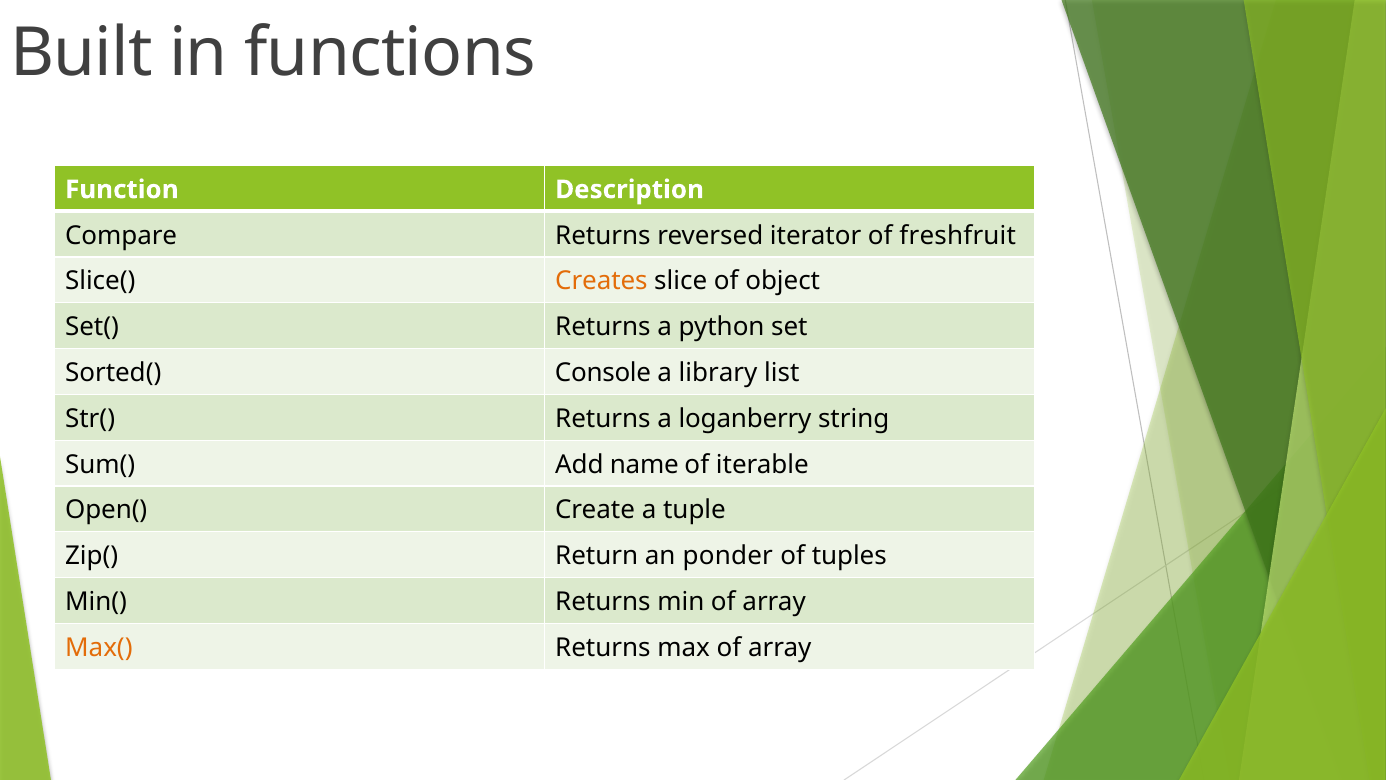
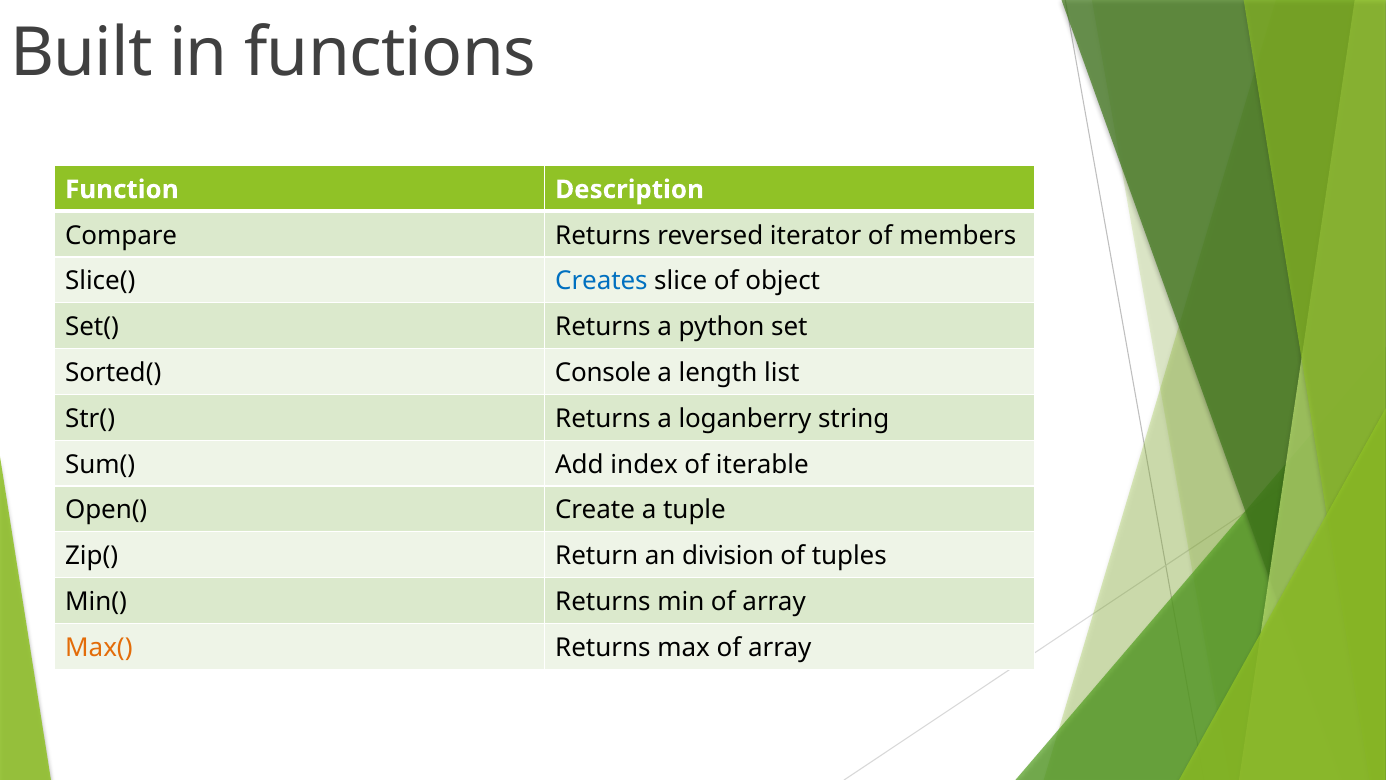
freshfruit: freshfruit -> members
Creates colour: orange -> blue
library: library -> length
name: name -> index
ponder: ponder -> division
